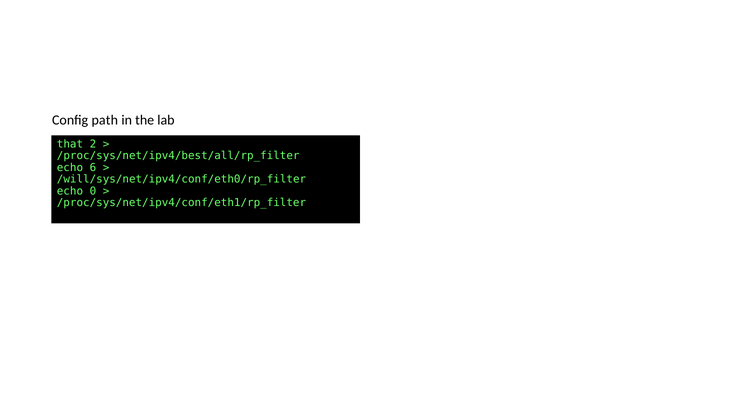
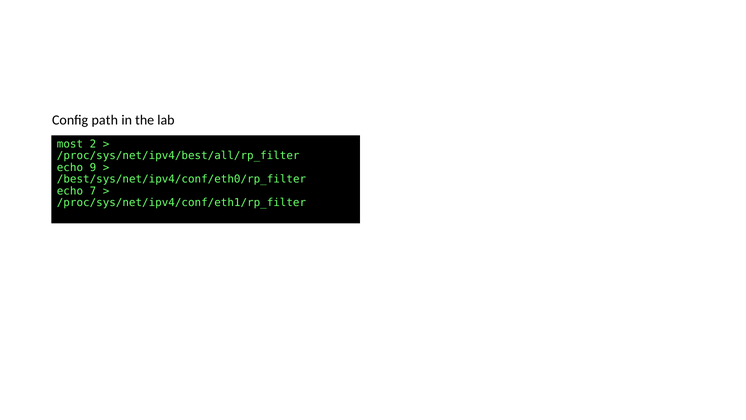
that: that -> most
6: 6 -> 9
/will/sys/net/ipv4/conf/eth0/rp_filter: /will/sys/net/ipv4/conf/eth0/rp_filter -> /best/sys/net/ipv4/conf/eth0/rp_filter
0: 0 -> 7
